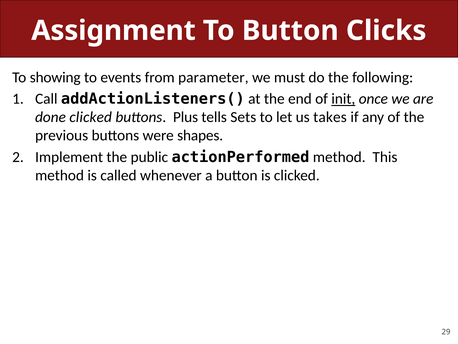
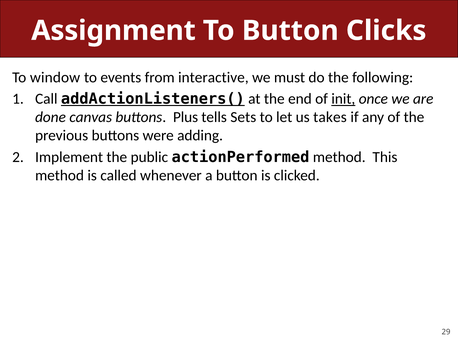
showing: showing -> window
parameter: parameter -> interactive
addActionListeners( underline: none -> present
done clicked: clicked -> canvas
shapes: shapes -> adding
